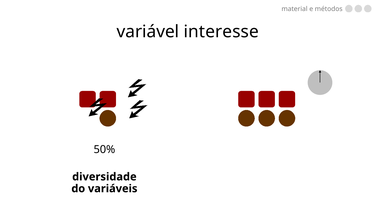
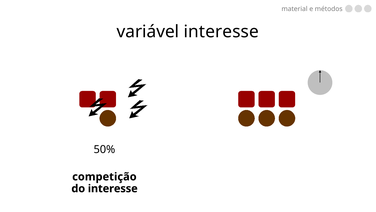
diversidade: diversidade -> competição
do variáveis: variáveis -> interesse
